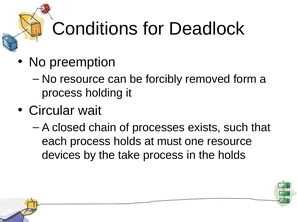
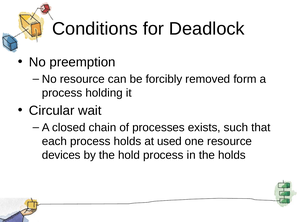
must: must -> used
take: take -> hold
